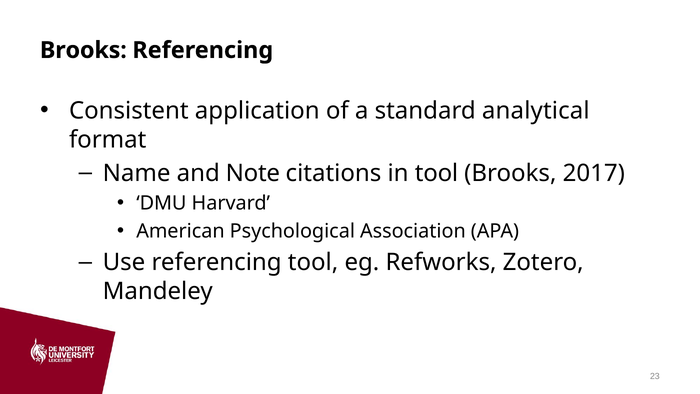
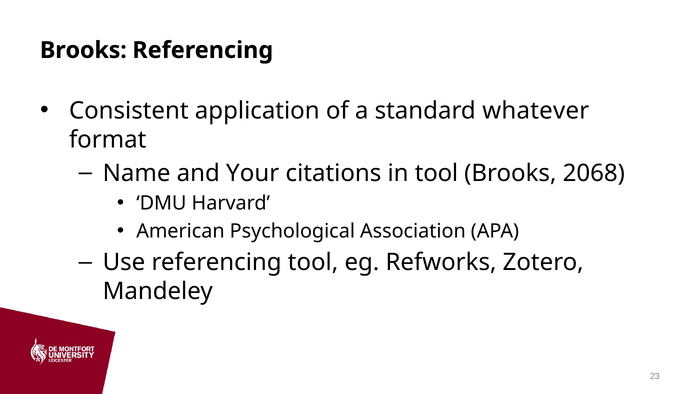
analytical: analytical -> whatever
Note: Note -> Your
2017: 2017 -> 2068
